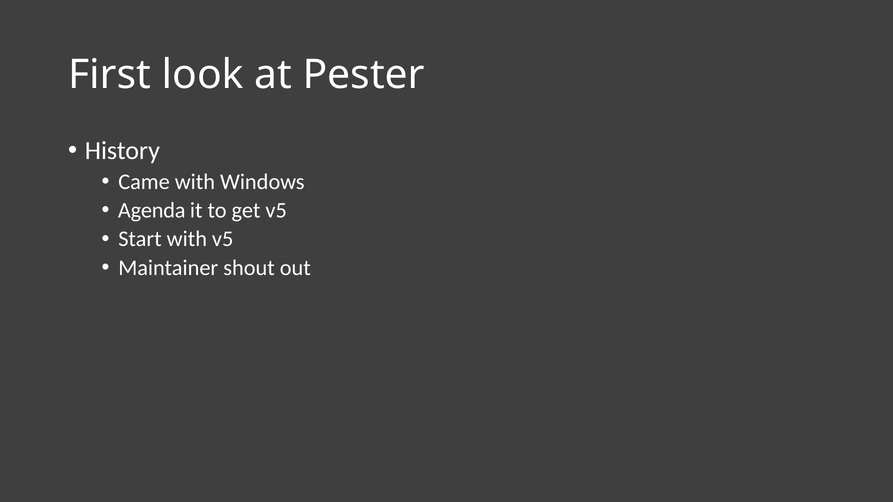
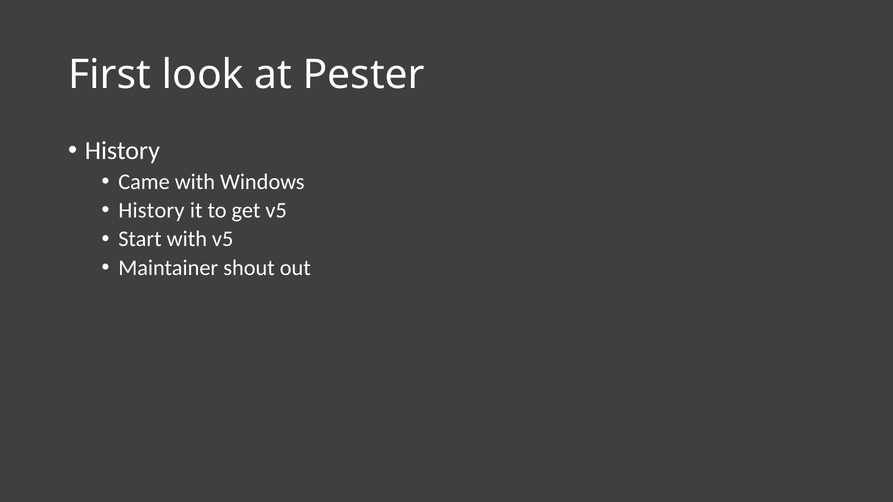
Agenda at (152, 211): Agenda -> History
